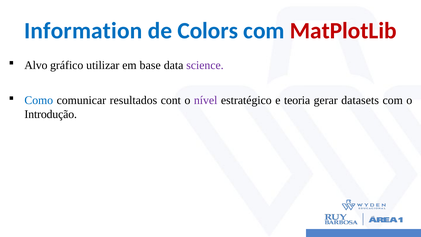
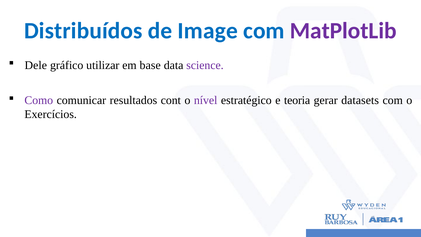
Information: Information -> Distribuídos
Colors: Colors -> Image
MatPlotLib colour: red -> purple
Alvo: Alvo -> Dele
Como colour: blue -> purple
Introdução: Introdução -> Exercícios
